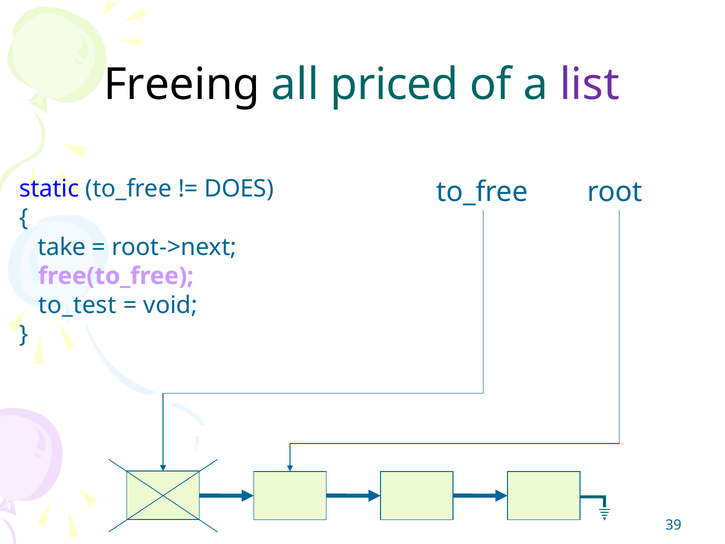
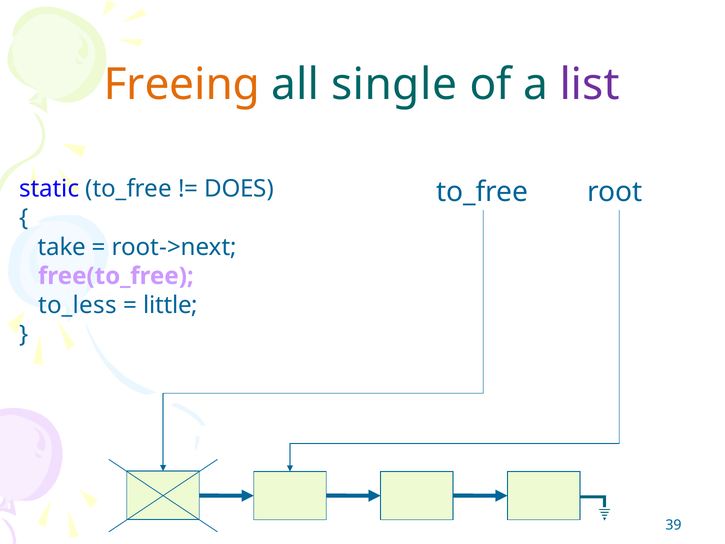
Freeing colour: black -> orange
priced: priced -> single
to_test: to_test -> to_less
void: void -> little
